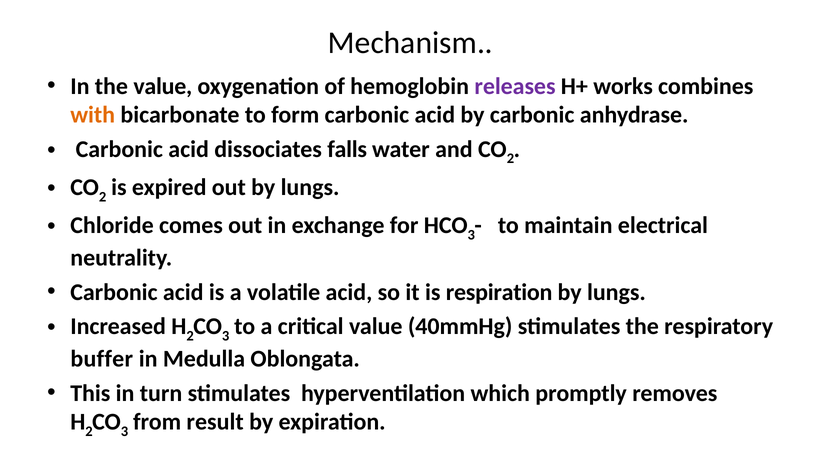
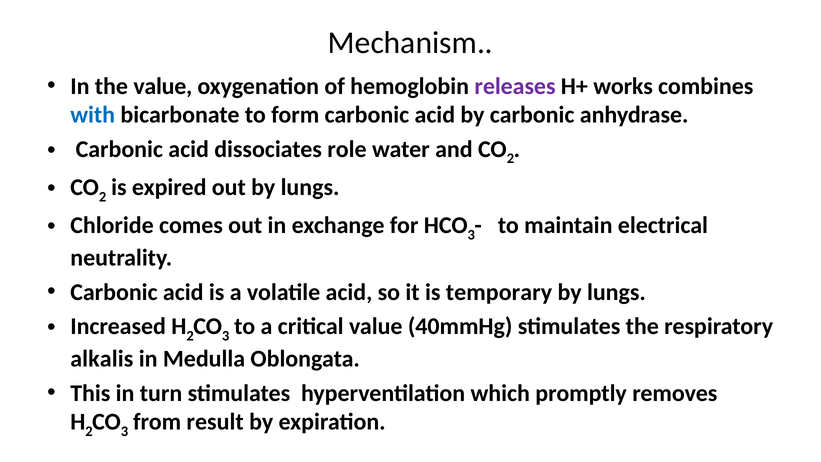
with colour: orange -> blue
falls: falls -> role
respiration: respiration -> temporary
buffer: buffer -> alkalis
